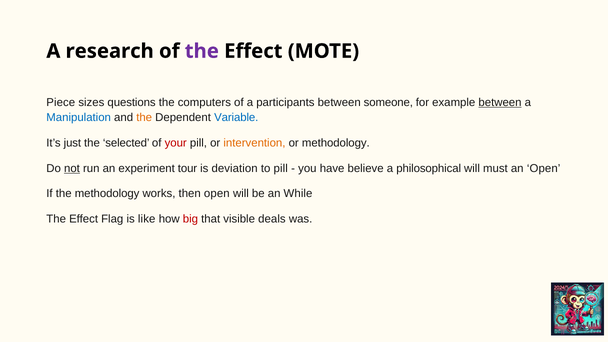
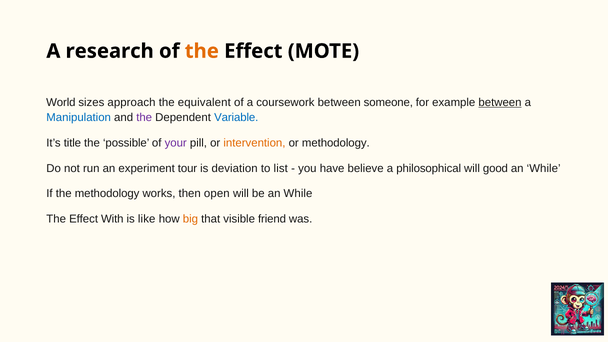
the at (202, 51) colour: purple -> orange
Piece: Piece -> World
questions: questions -> approach
computers: computers -> equivalent
participants: participants -> coursework
the at (144, 118) colour: orange -> purple
just: just -> title
selected: selected -> possible
your colour: red -> purple
not underline: present -> none
to pill: pill -> list
must: must -> good
Open at (544, 168): Open -> While
Flag: Flag -> With
big colour: red -> orange
deals: deals -> friend
